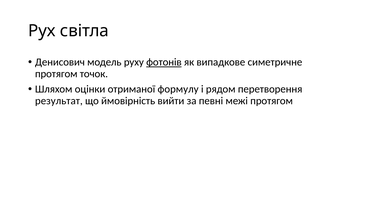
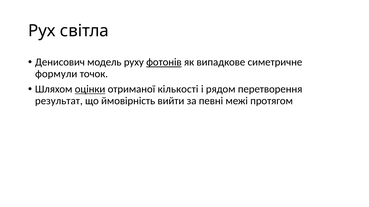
протягом at (56, 74): протягом -> формули
оцінки underline: none -> present
формулу: формулу -> кількості
